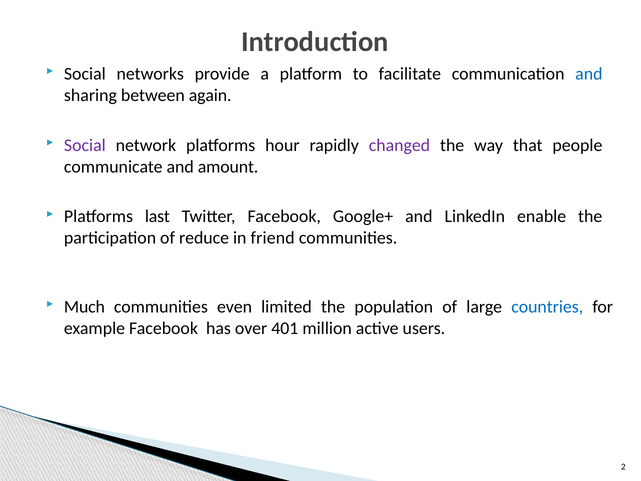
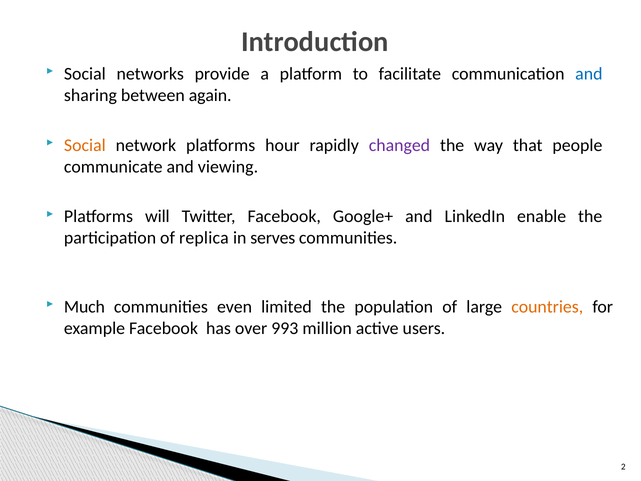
Social at (85, 145) colour: purple -> orange
amount: amount -> viewing
last: last -> will
reduce: reduce -> replica
friend: friend -> serves
countries colour: blue -> orange
401: 401 -> 993
